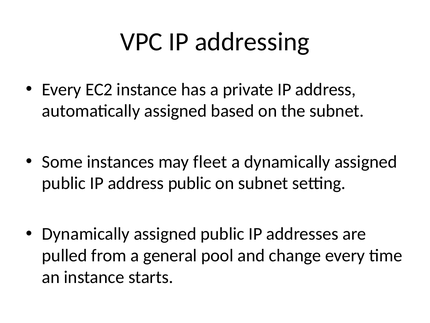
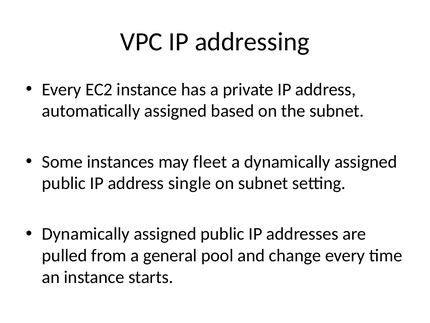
address public: public -> single
